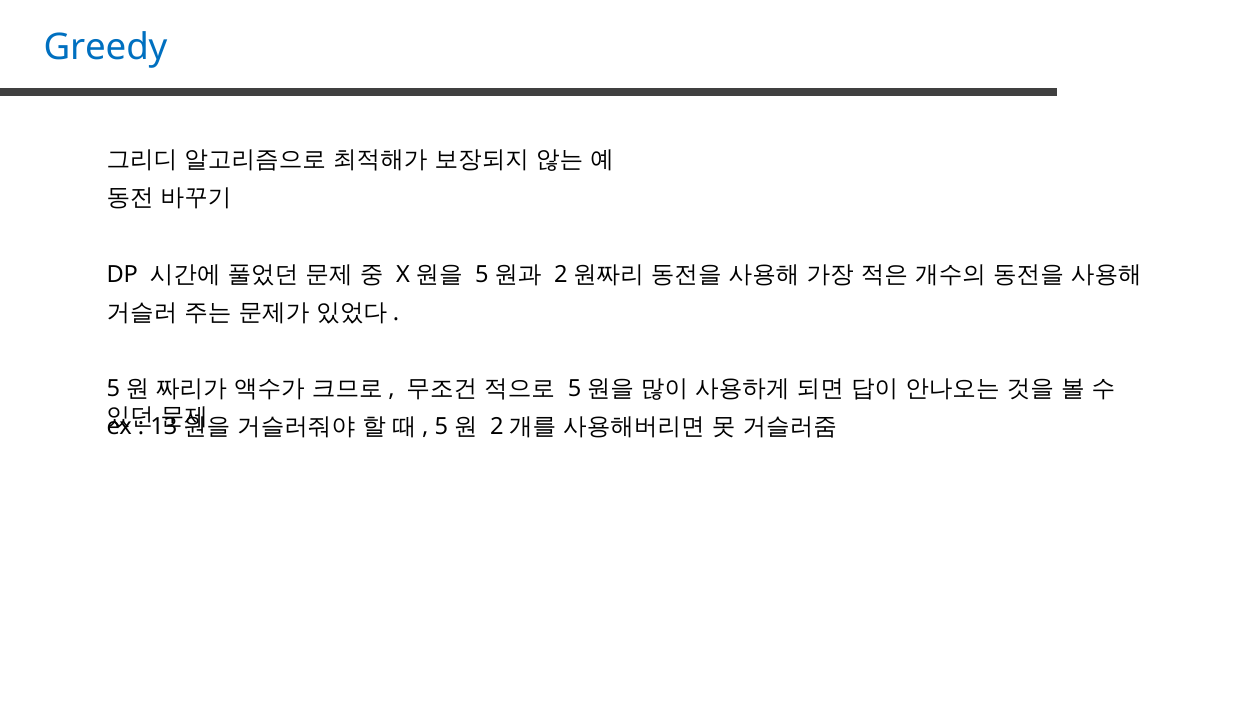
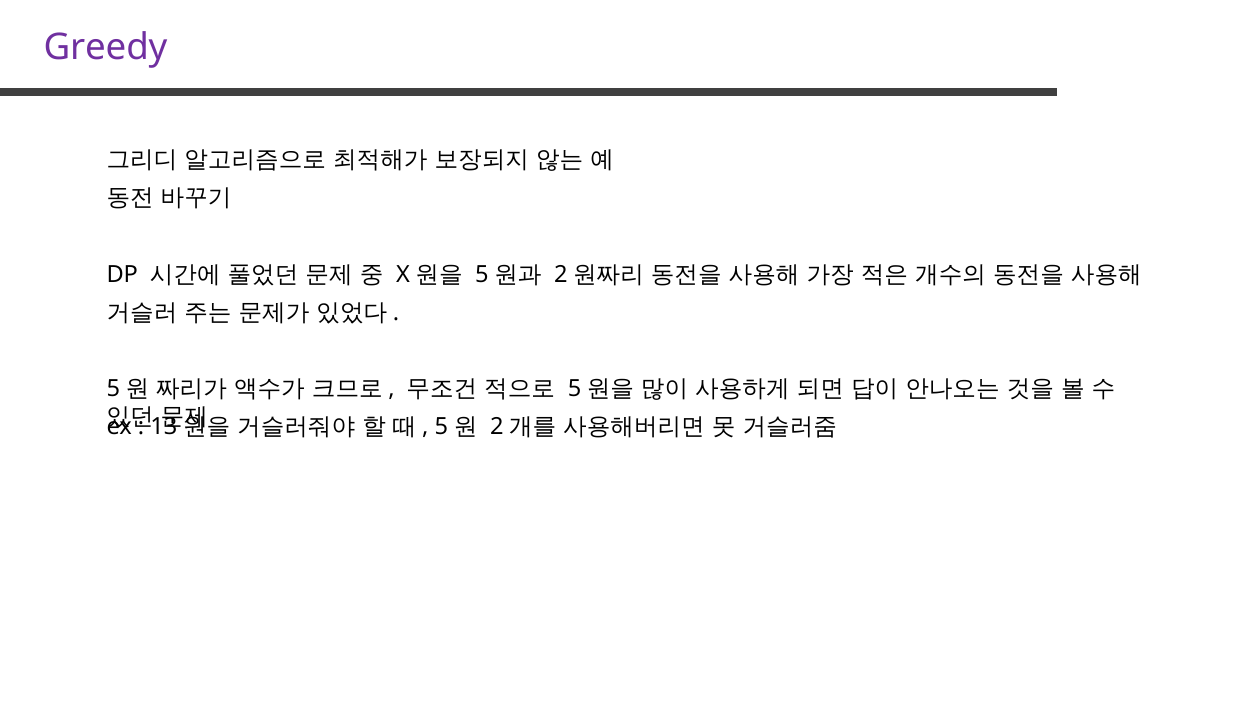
Greedy colour: blue -> purple
